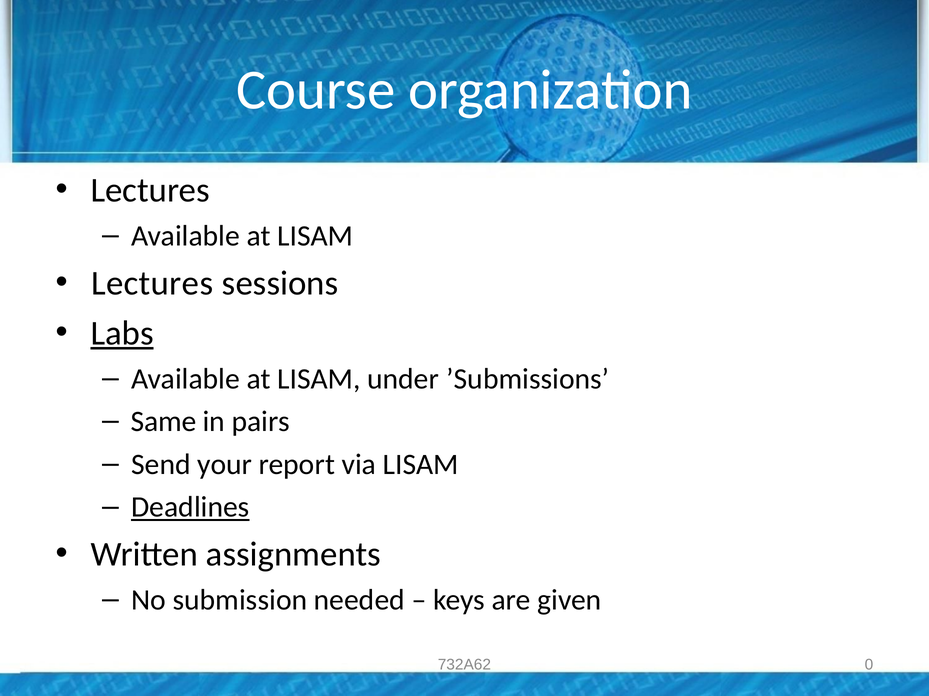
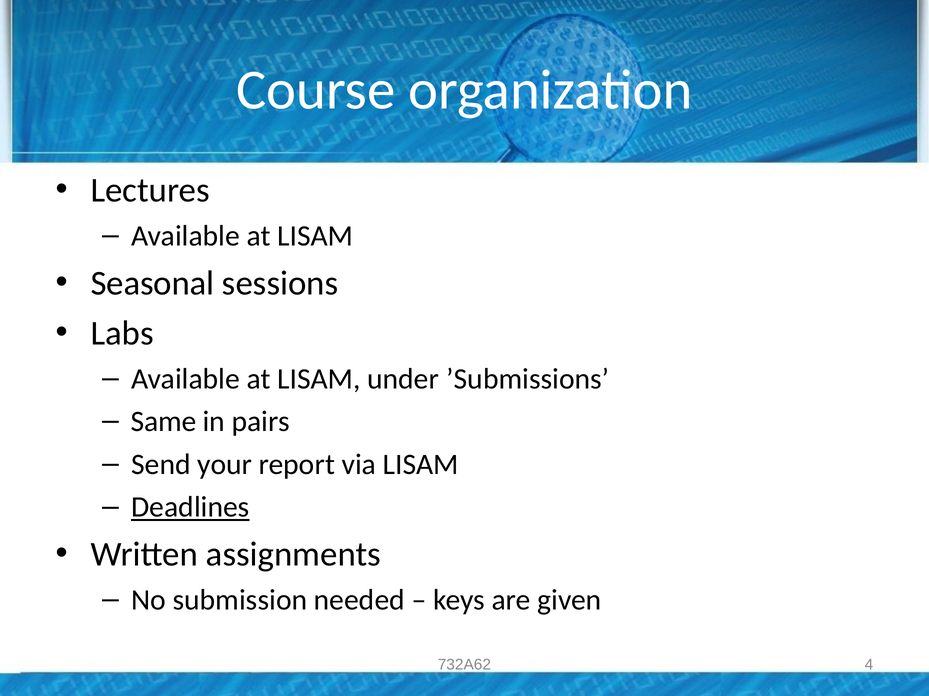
Lectures at (152, 284): Lectures -> Seasonal
Labs underline: present -> none
0: 0 -> 4
